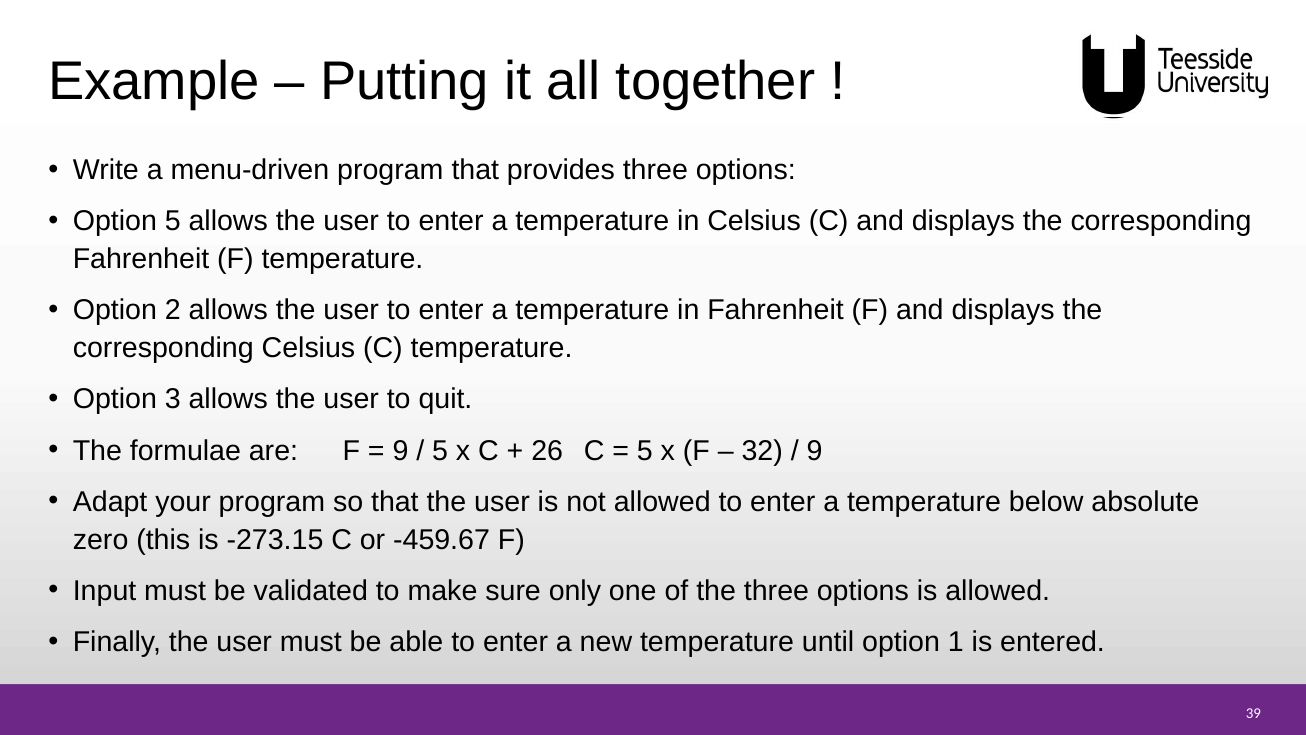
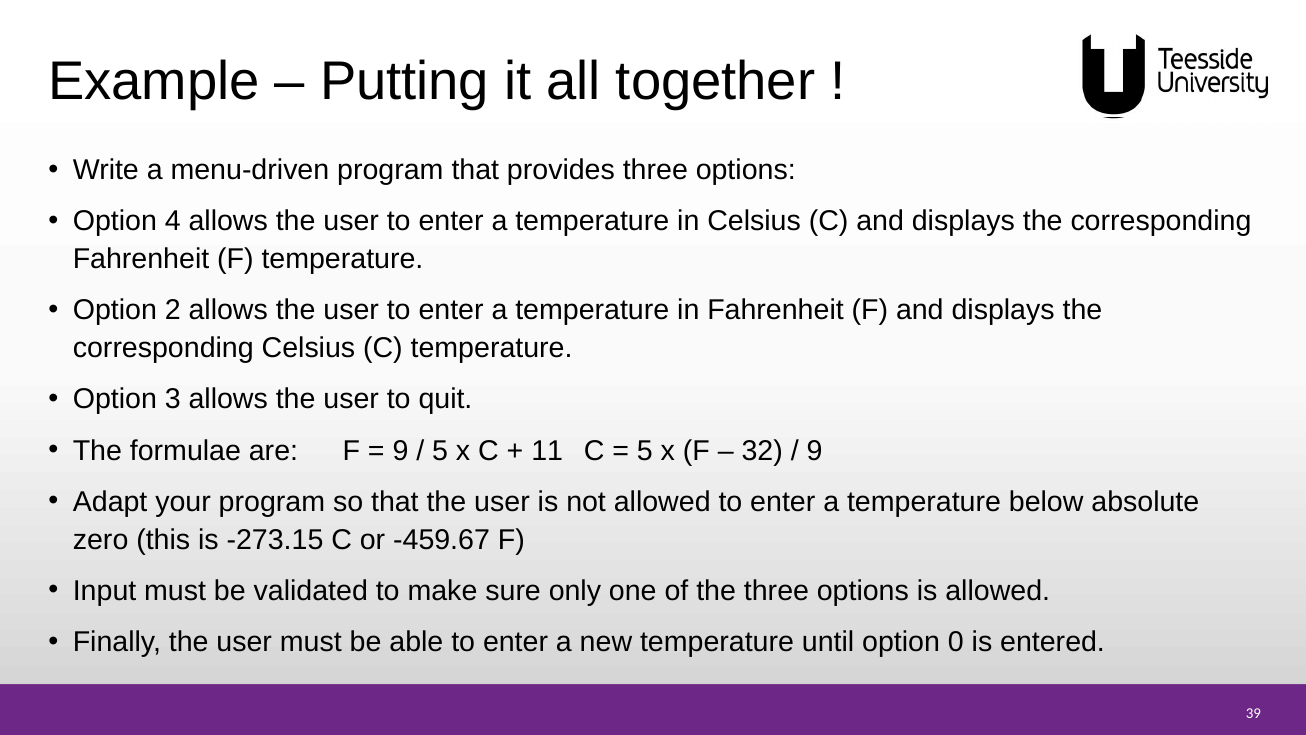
Option 5: 5 -> 4
26: 26 -> 11
1: 1 -> 0
